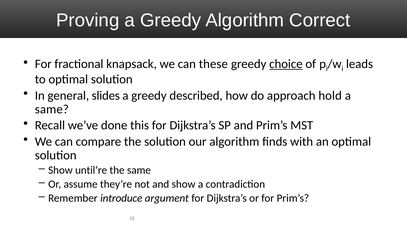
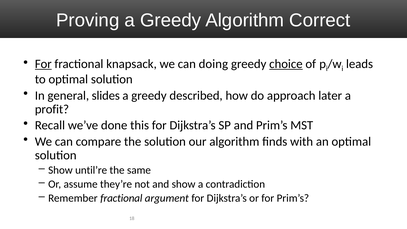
For at (43, 64) underline: none -> present
these: these -> doing
hold: hold -> later
same at (52, 109): same -> profit
Remember introduce: introduce -> fractional
